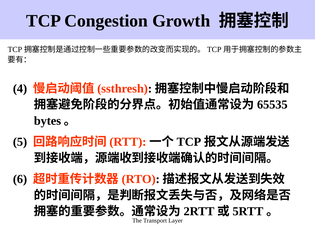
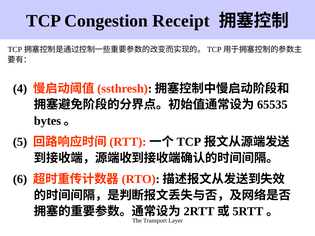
Growth: Growth -> Receipt
